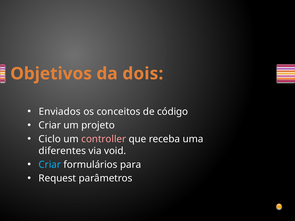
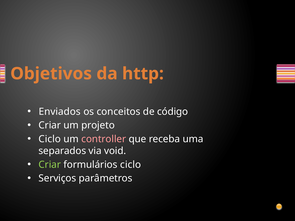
dois: dois -> http
diferentes: diferentes -> separados
Criar at (50, 165) colour: light blue -> light green
formulários para: para -> ciclo
Request: Request -> Serviços
